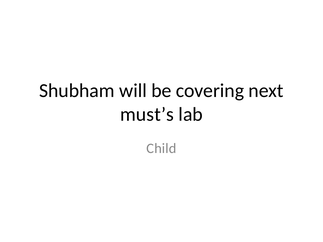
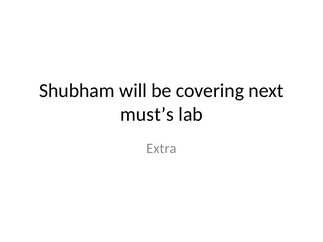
Child: Child -> Extra
